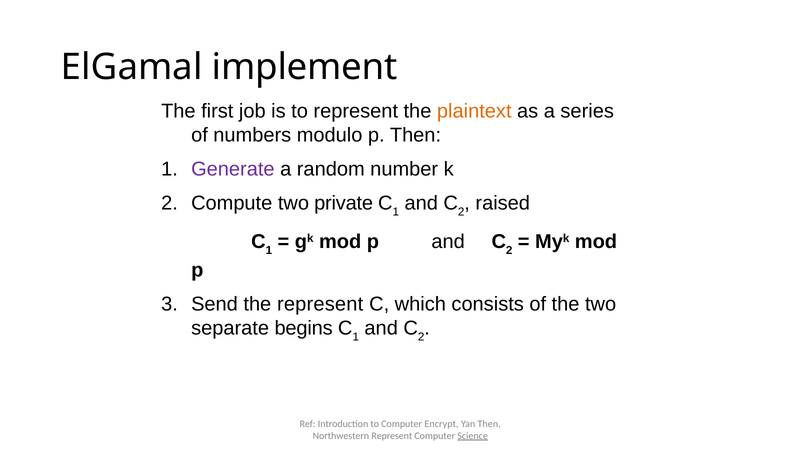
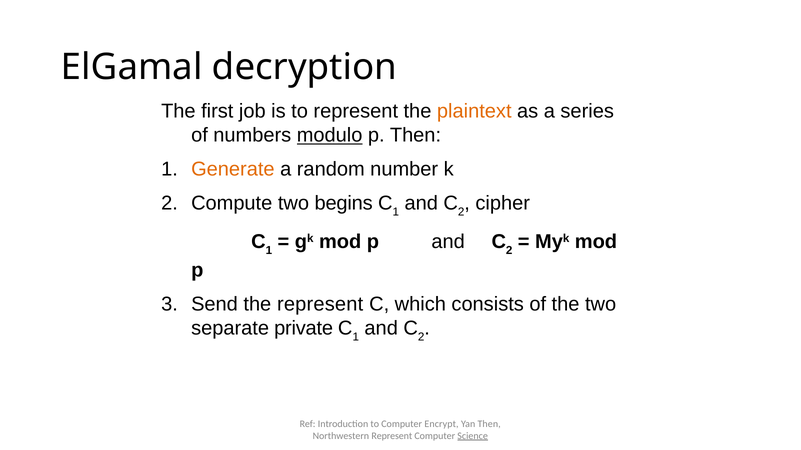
implement: implement -> decryption
modulo underline: none -> present
Generate colour: purple -> orange
private: private -> begins
raised: raised -> cipher
begins: begins -> private
